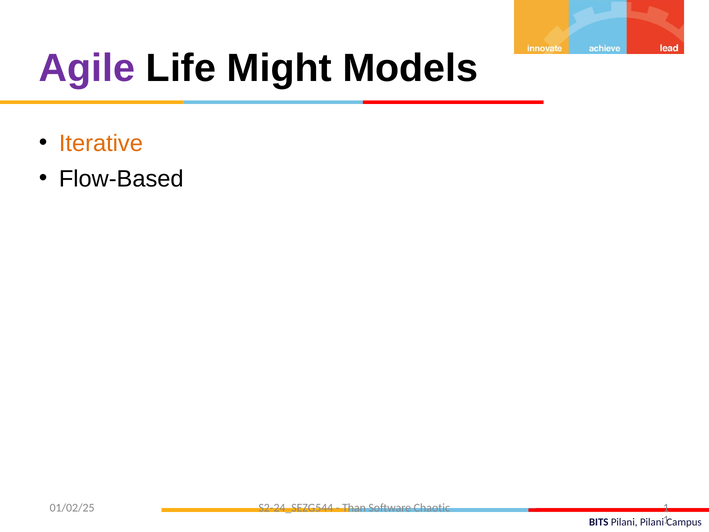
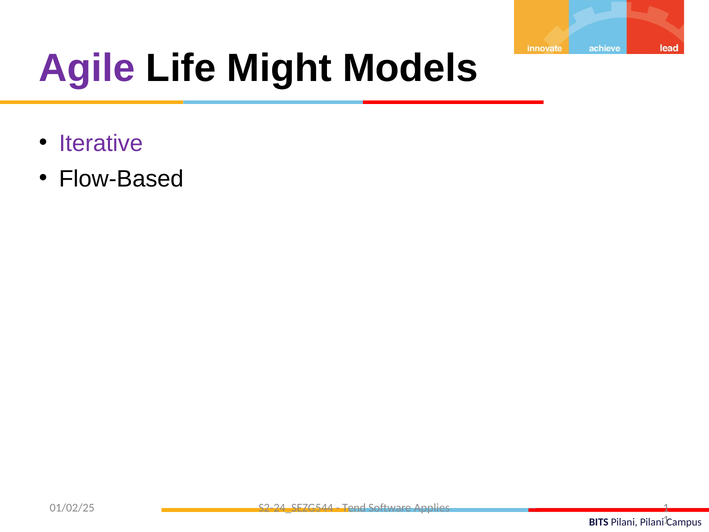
Iterative colour: orange -> purple
Than: Than -> Tend
Chaotic: Chaotic -> Applies
